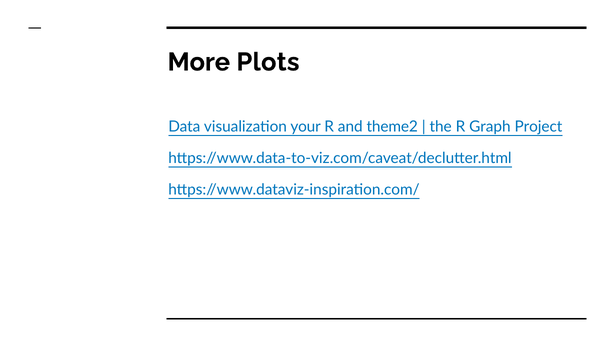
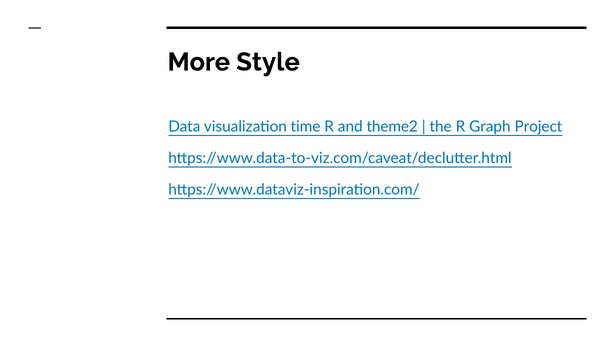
Plots: Plots -> Style
your: your -> time
